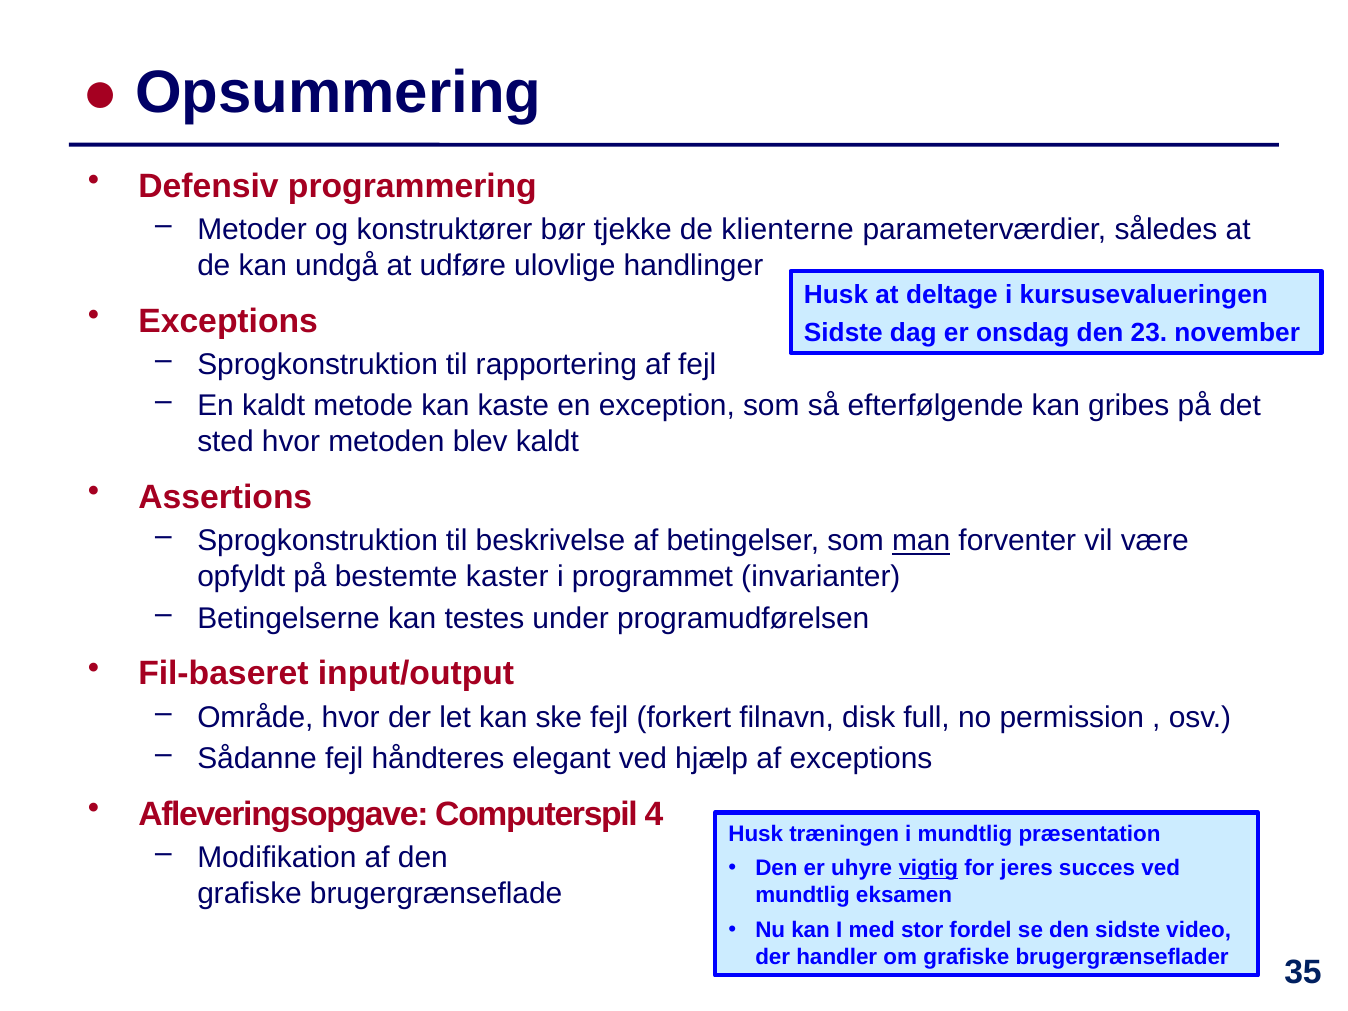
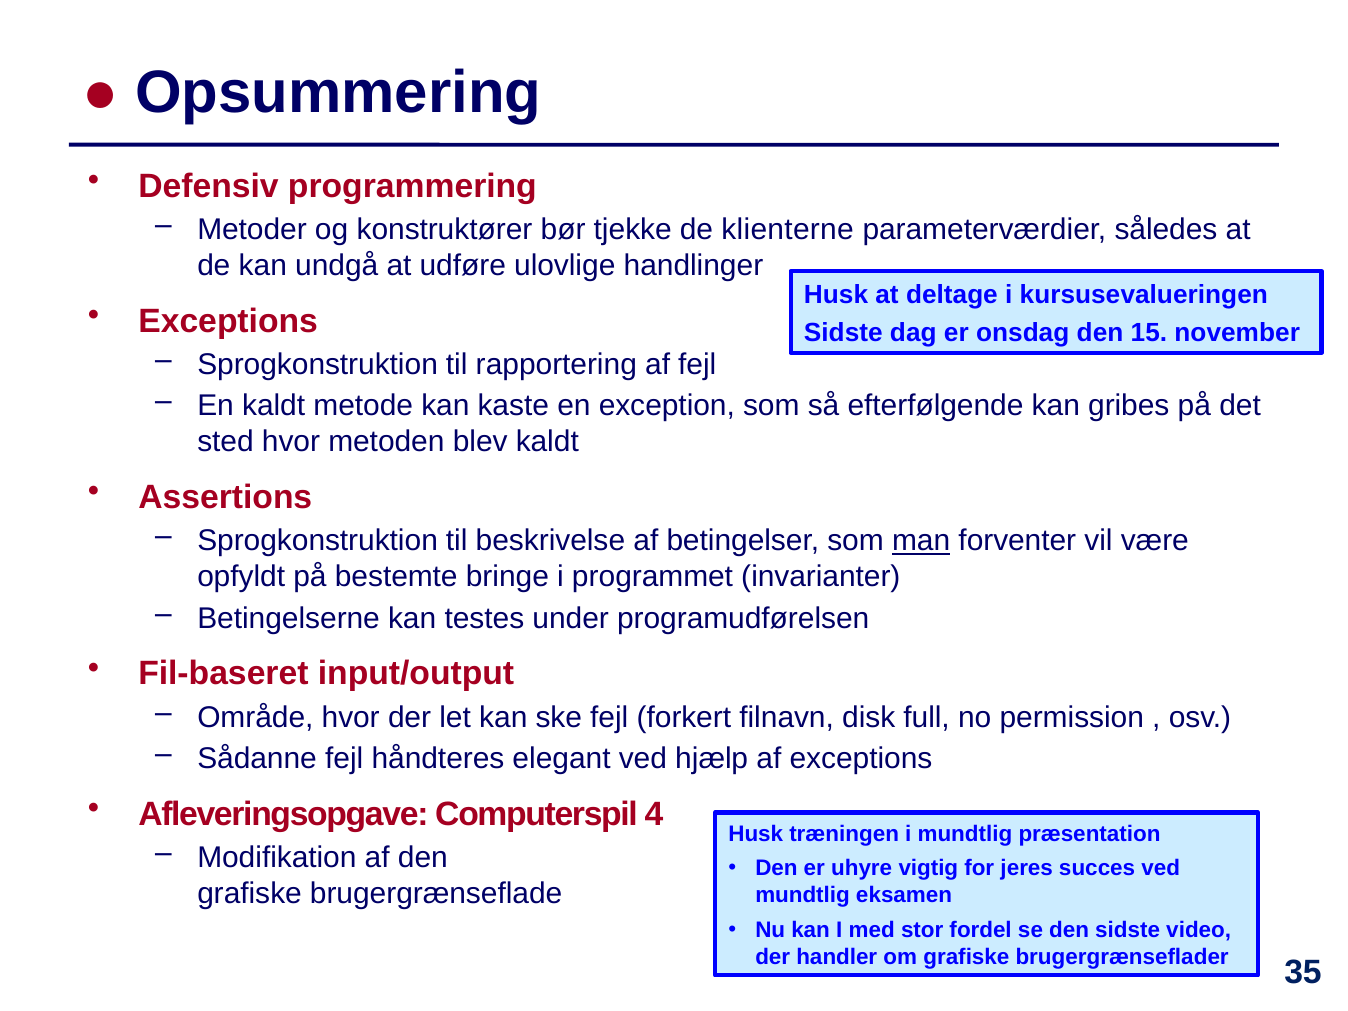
23: 23 -> 15
kaster: kaster -> bringe
vigtig underline: present -> none
